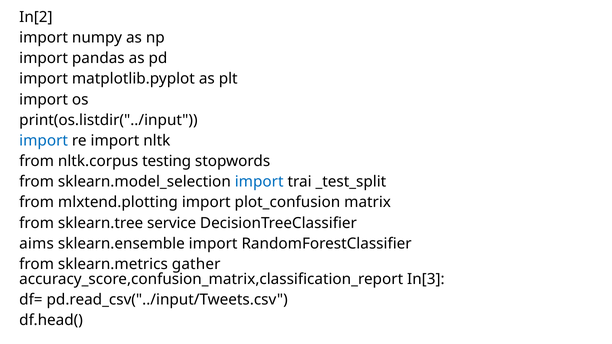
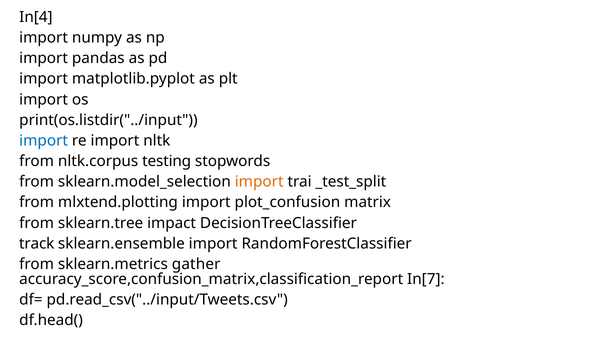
In[2: In[2 -> In[4
import at (259, 182) colour: blue -> orange
service: service -> impact
aims: aims -> track
In[3: In[3 -> In[7
